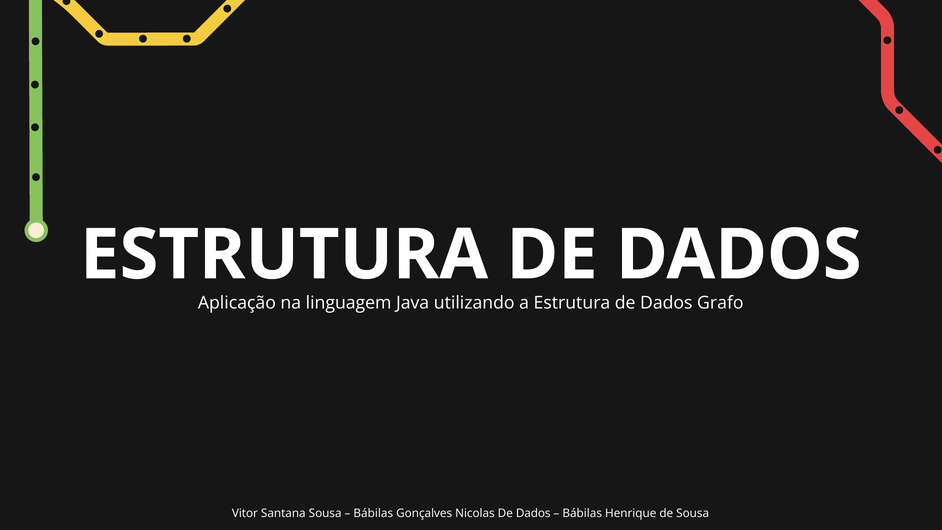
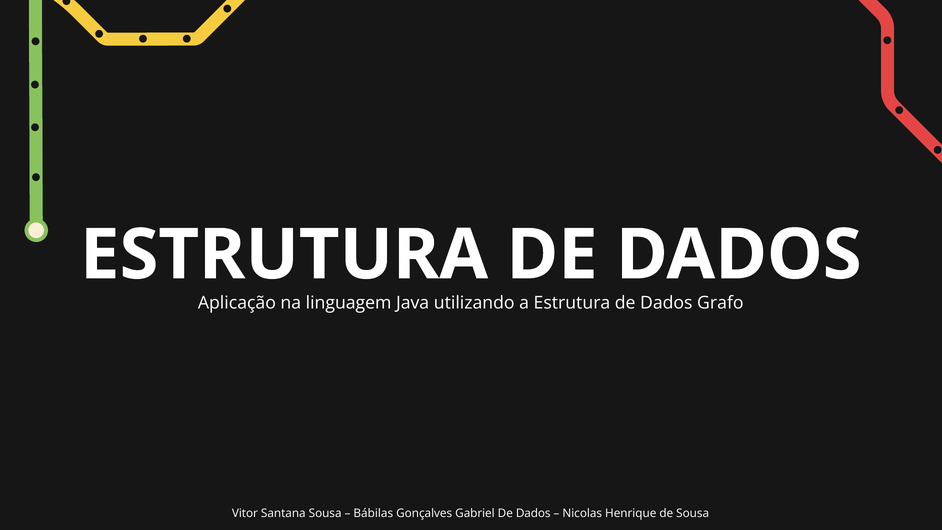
Nicolas: Nicolas -> Gabriel
Bábilas at (582, 513): Bábilas -> Nicolas
